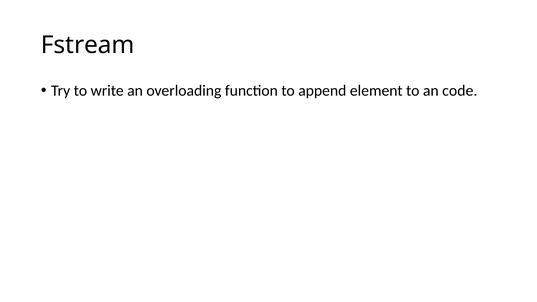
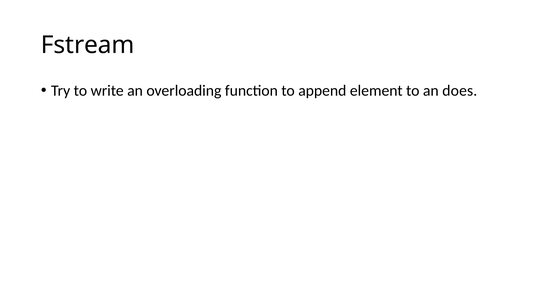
code: code -> does
